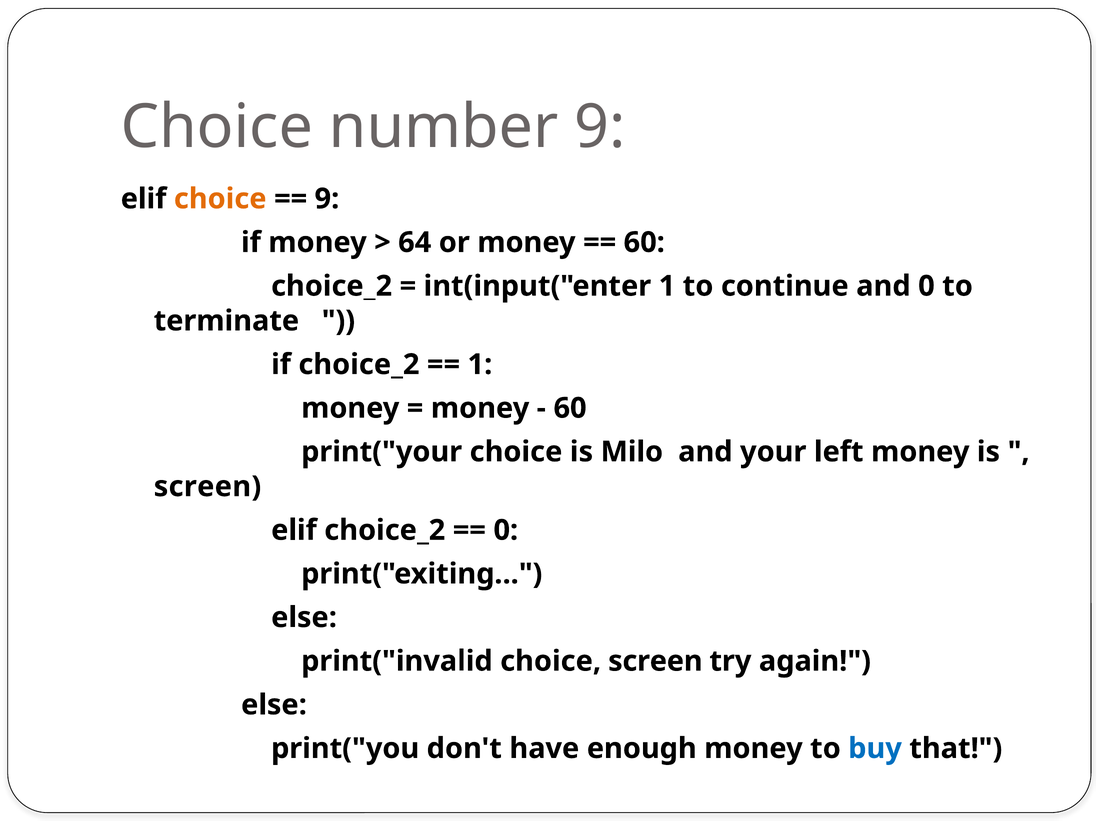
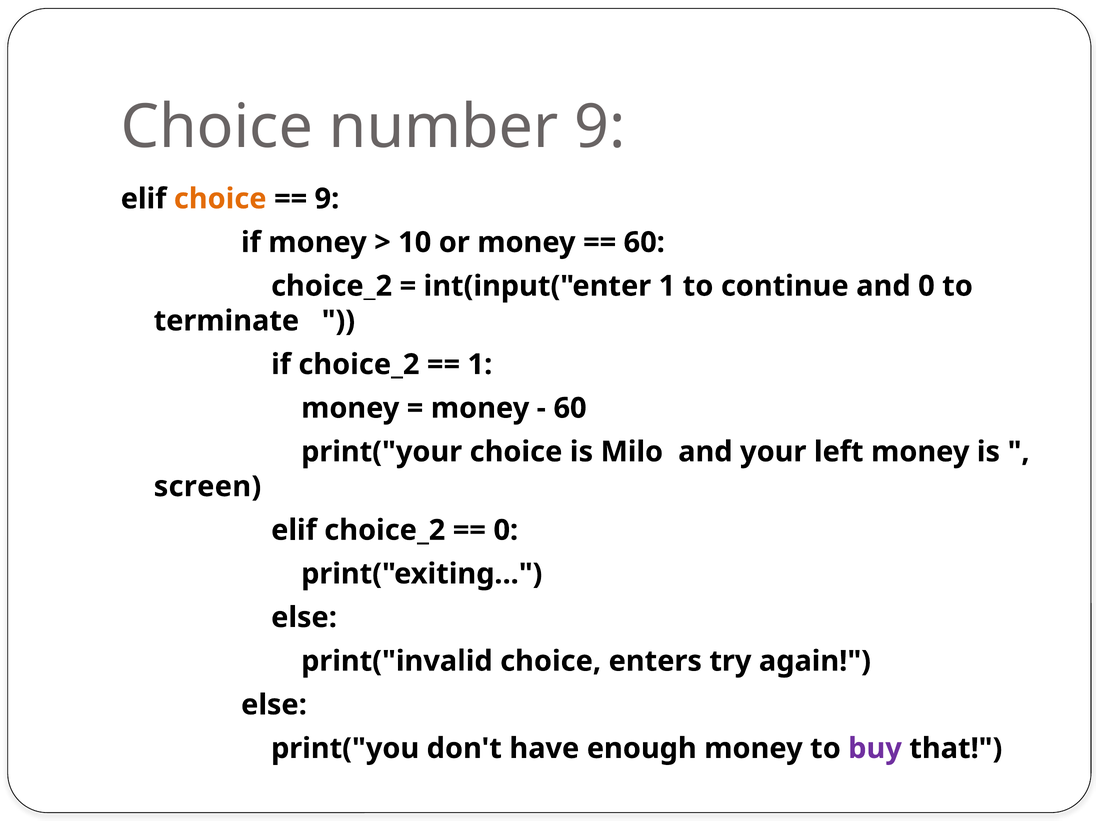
64: 64 -> 10
choice screen: screen -> enters
buy colour: blue -> purple
